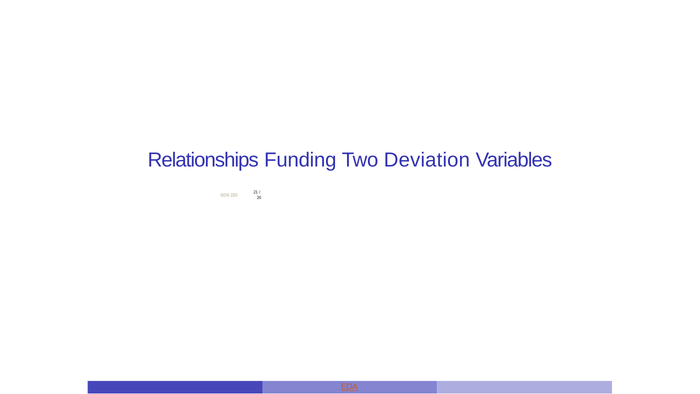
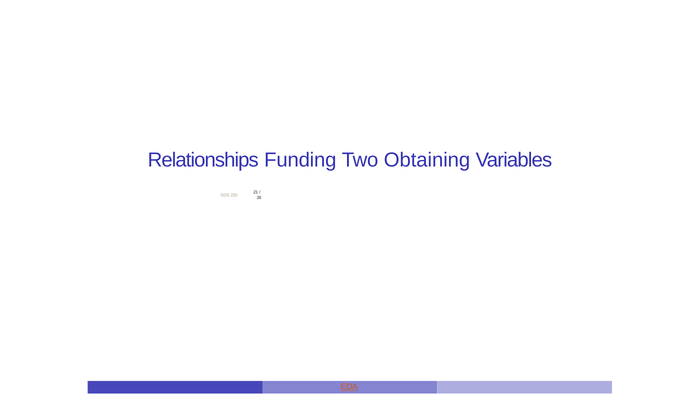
Deviation: Deviation -> Obtaining
